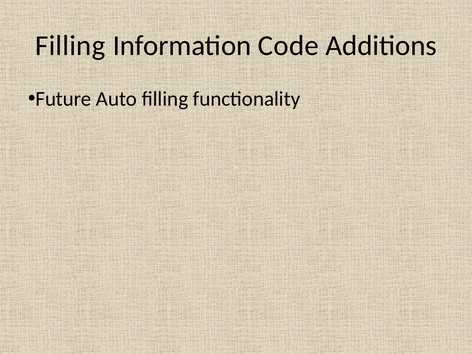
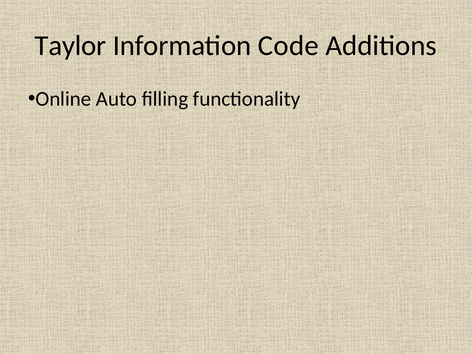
Filling at (70, 46): Filling -> Taylor
Future: Future -> Online
